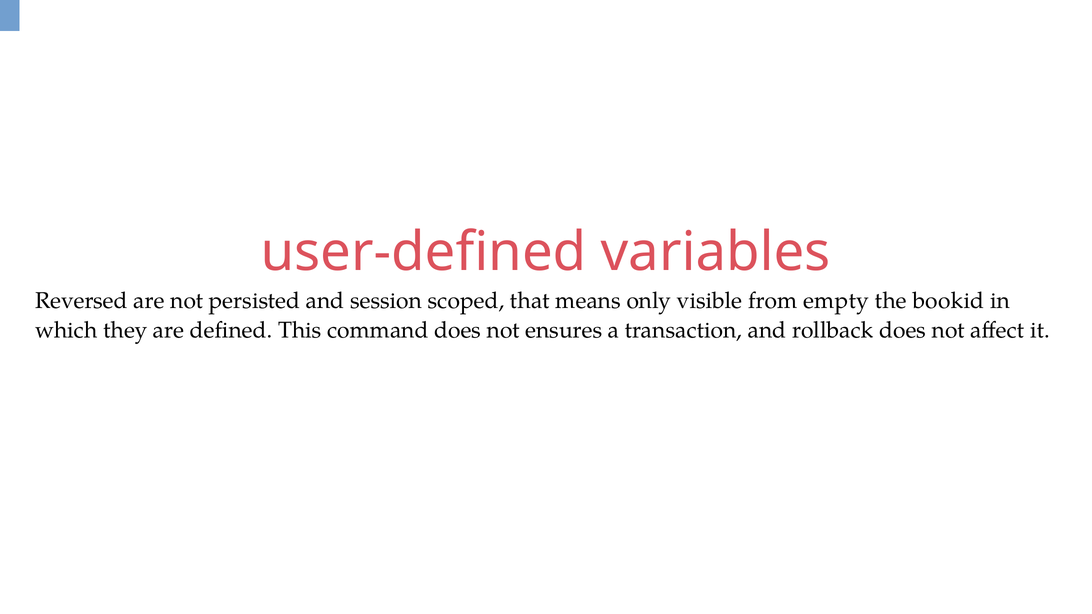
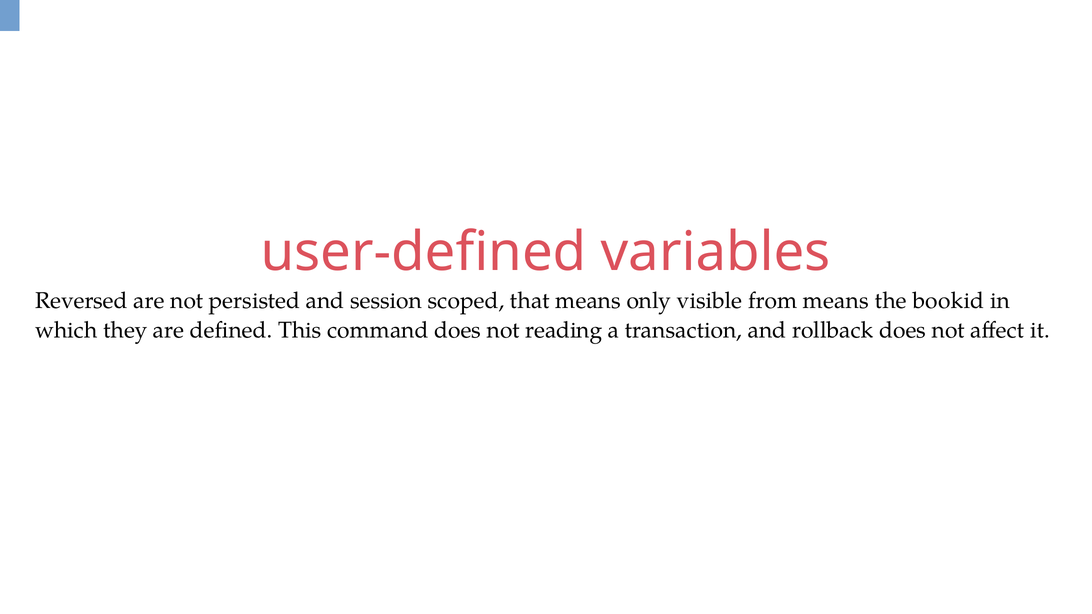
from empty: empty -> means
ensures: ensures -> reading
